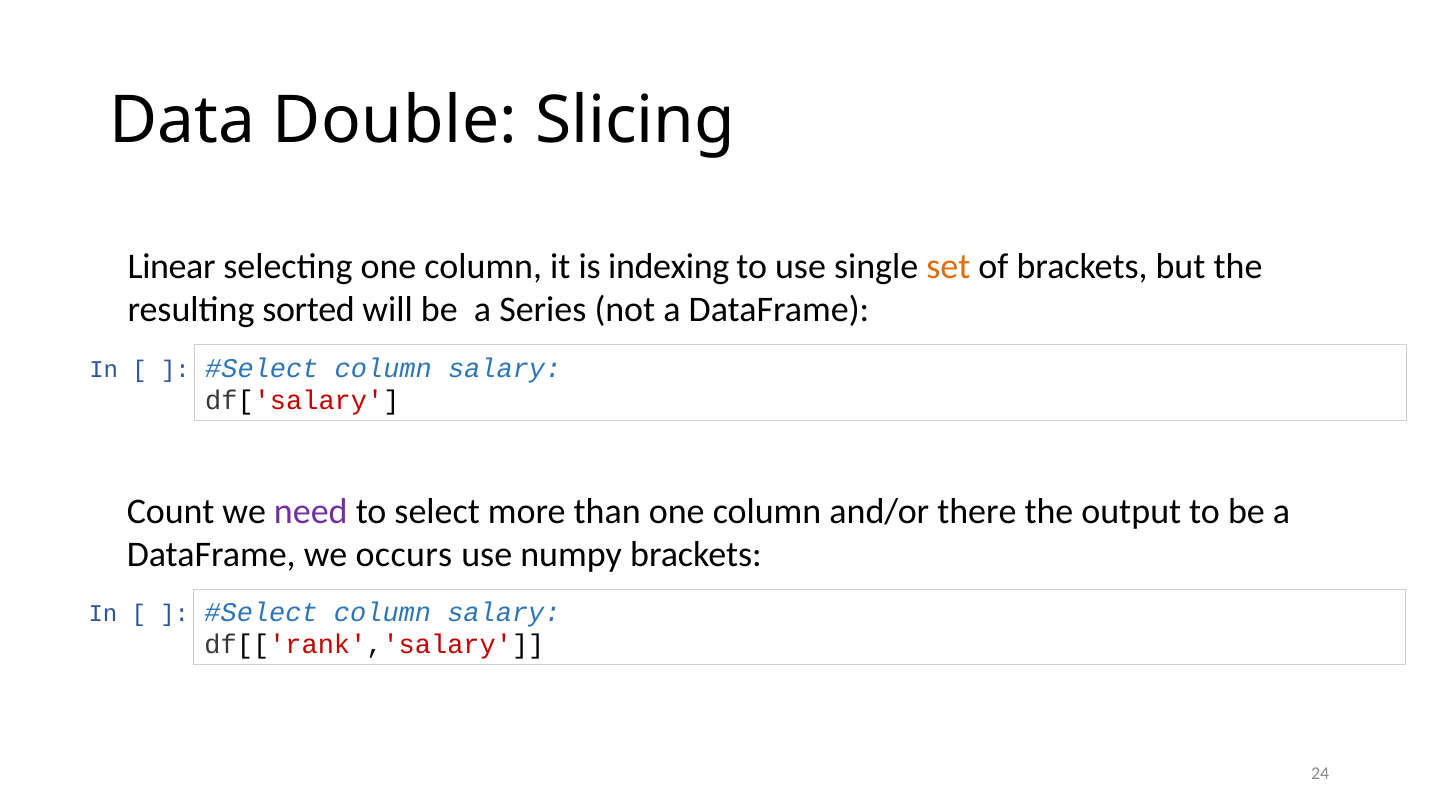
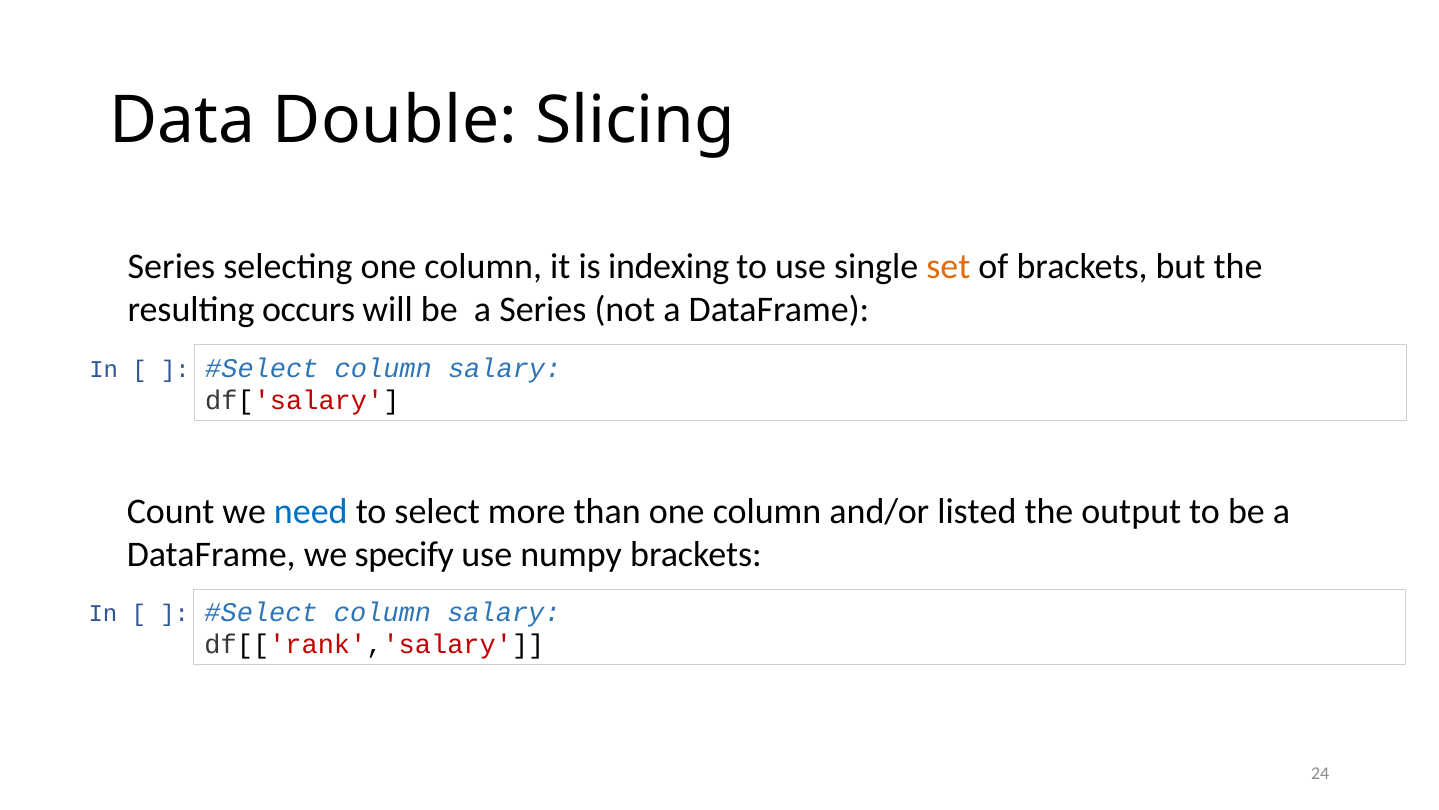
Linear at (172, 267): Linear -> Series
sorted: sorted -> occurs
need colour: purple -> blue
there: there -> listed
occurs: occurs -> specify
